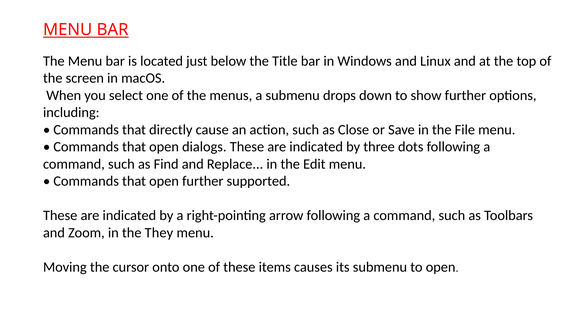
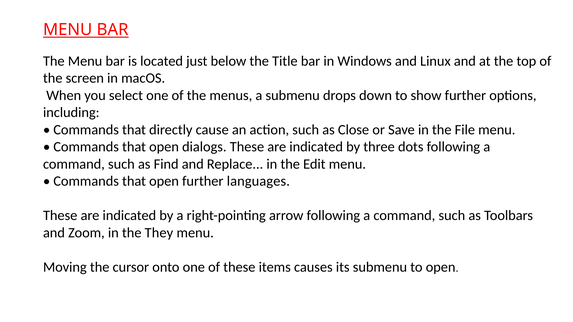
supported: supported -> languages
